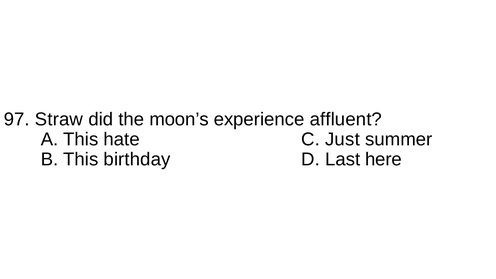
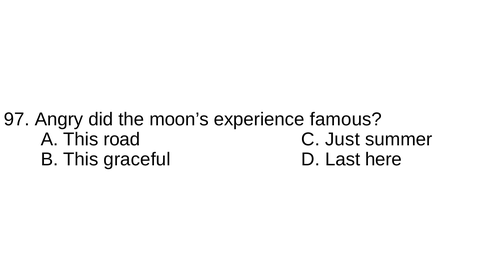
Straw: Straw -> Angry
affluent: affluent -> famous
hate: hate -> road
birthday: birthday -> graceful
